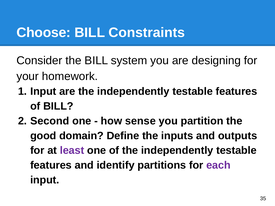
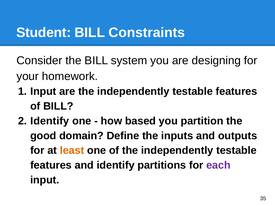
Choose: Choose -> Student
Second at (50, 121): Second -> Identify
sense: sense -> based
least colour: purple -> orange
